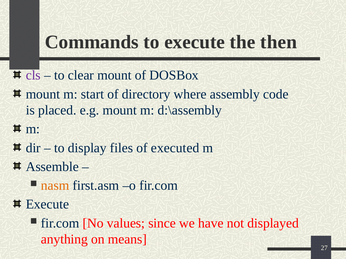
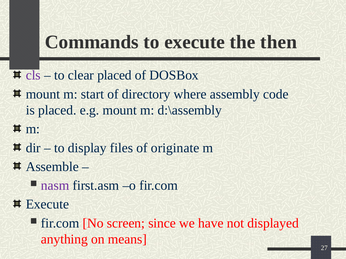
clear mount: mount -> placed
executed: executed -> originate
nasm colour: orange -> purple
values: values -> screen
